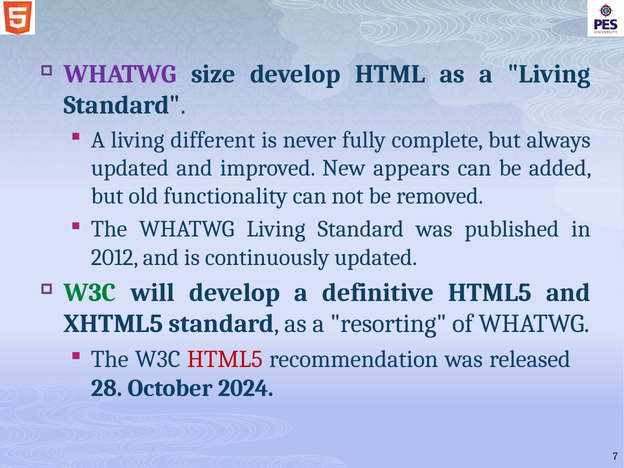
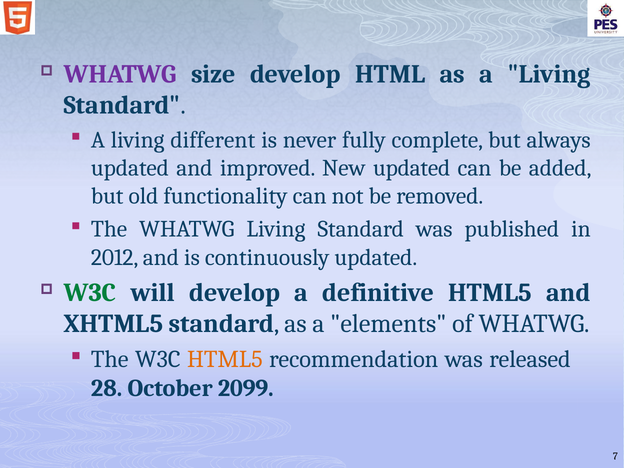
New appears: appears -> updated
resorting: resorting -> elements
HTML5 at (225, 359) colour: red -> orange
2024: 2024 -> 2099
